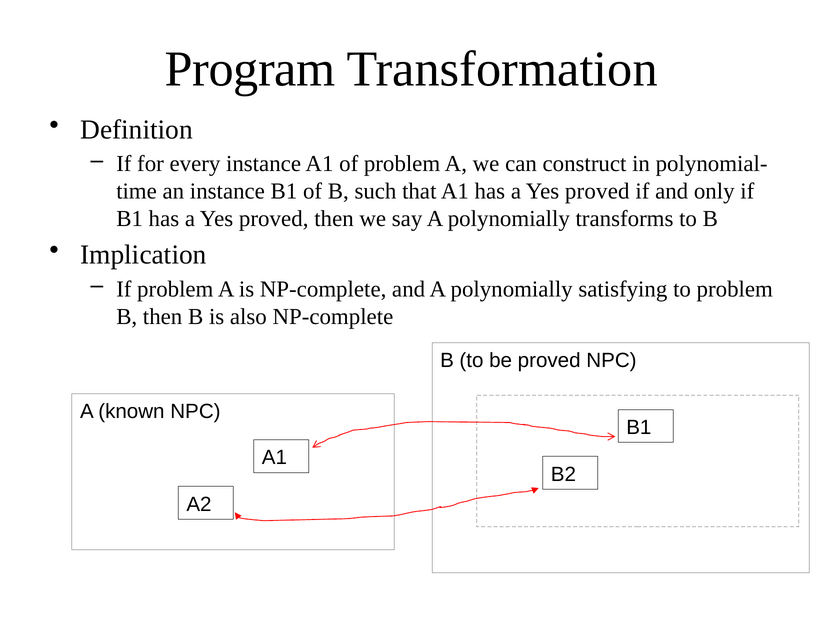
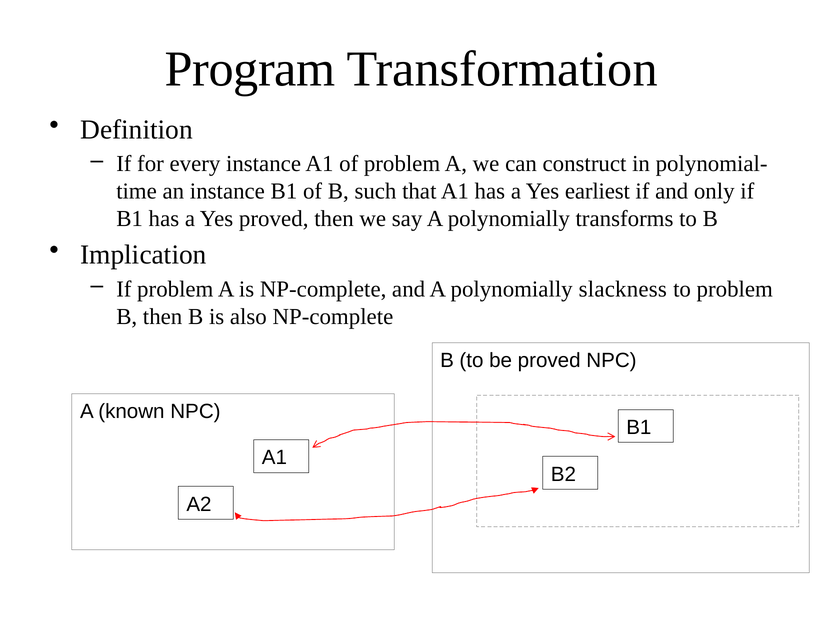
proved at (597, 191): proved -> earliest
satisfying: satisfying -> slackness
